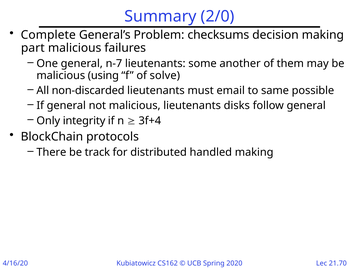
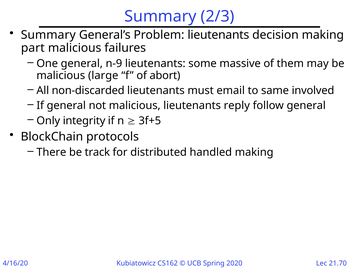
2/0: 2/0 -> 2/3
Complete at (48, 35): Complete -> Summary
Problem checksums: checksums -> lieutenants
n-7: n-7 -> n-9
another: another -> massive
using: using -> large
solve: solve -> abort
possible: possible -> involved
disks: disks -> reply
3f+4: 3f+4 -> 3f+5
